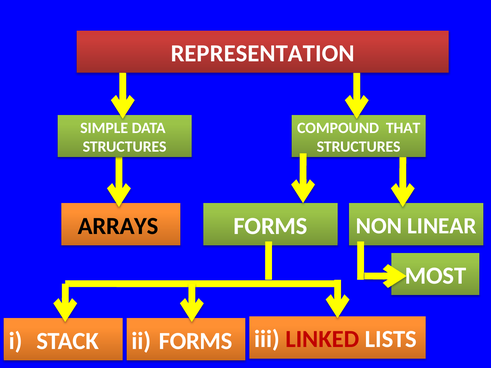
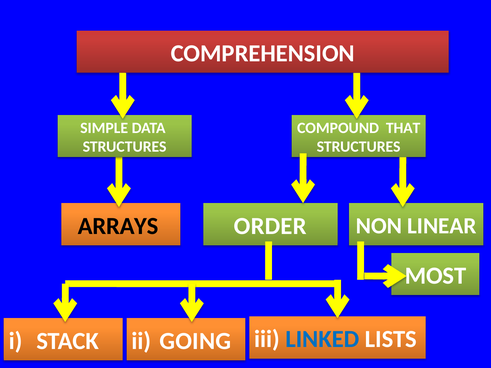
REPRESENTATION: REPRESENTATION -> COMPREHENSION
FORMS at (271, 226): FORMS -> ORDER
ii FORMS: FORMS -> GOING
LINKED colour: red -> blue
